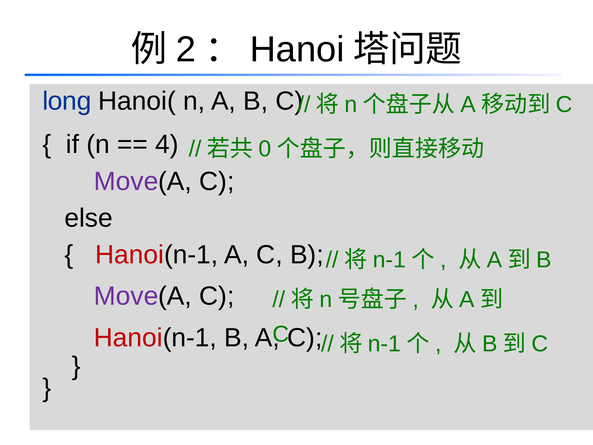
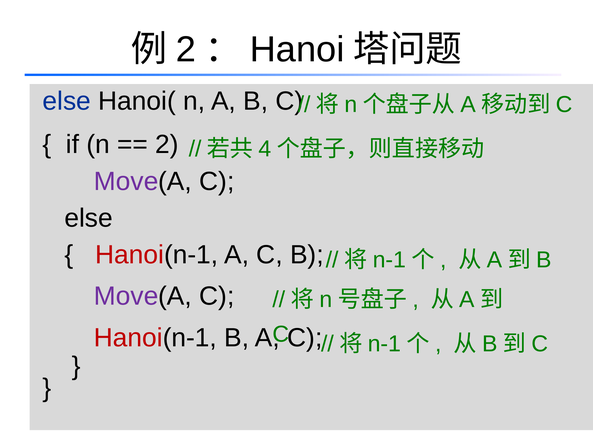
long at (67, 101): long -> else
4 at (167, 144): 4 -> 2
0: 0 -> 4
